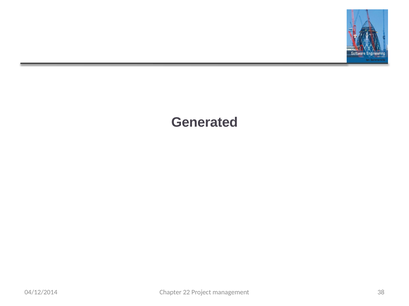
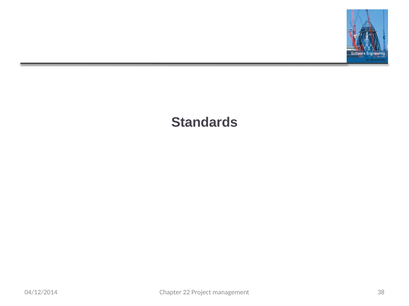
Generated: Generated -> Standards
